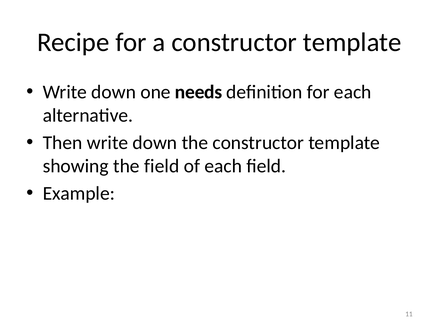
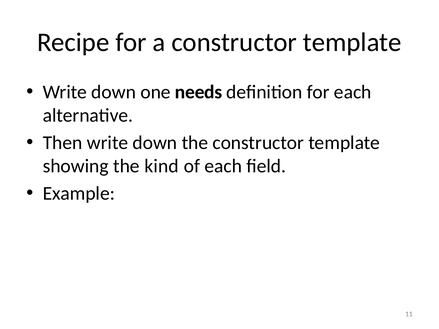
the field: field -> kind
